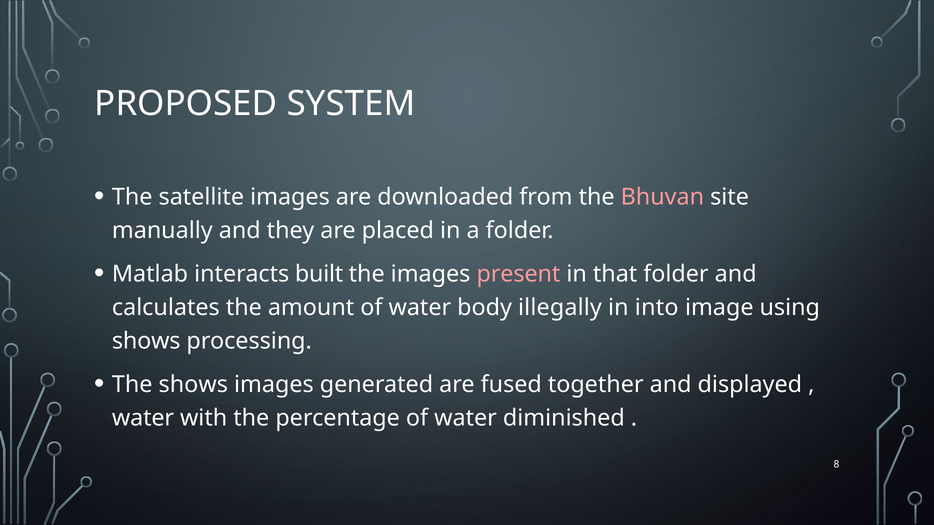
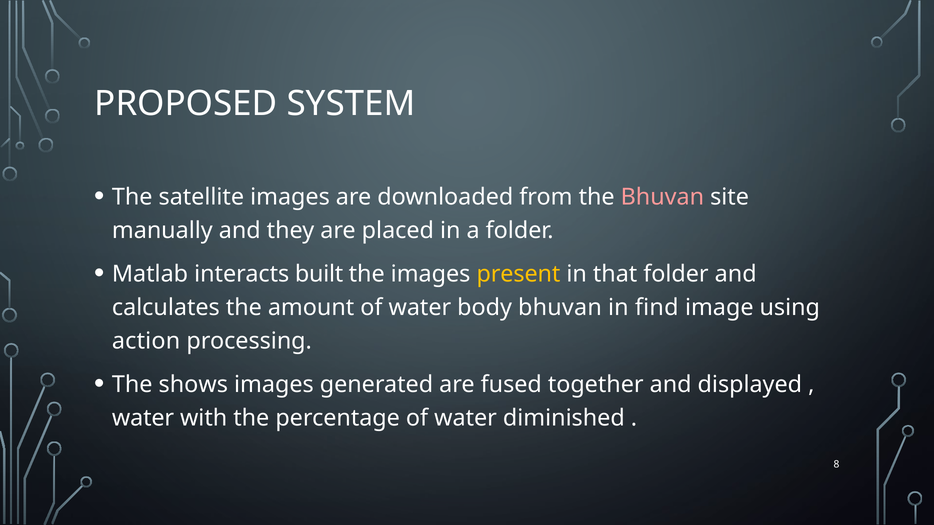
present colour: pink -> yellow
body illegally: illegally -> bhuvan
into: into -> find
shows at (146, 341): shows -> action
